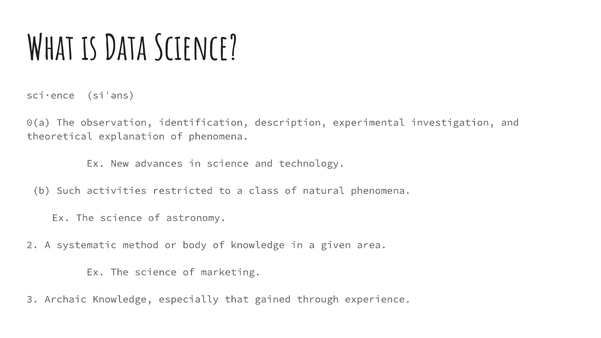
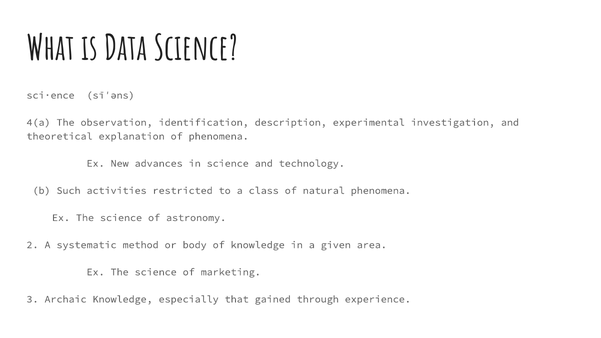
0(a: 0(a -> 4(a
